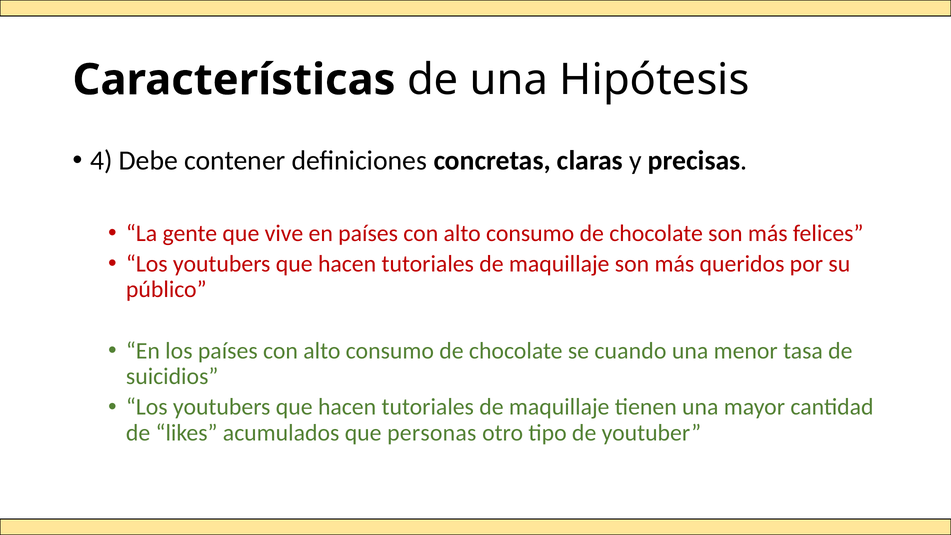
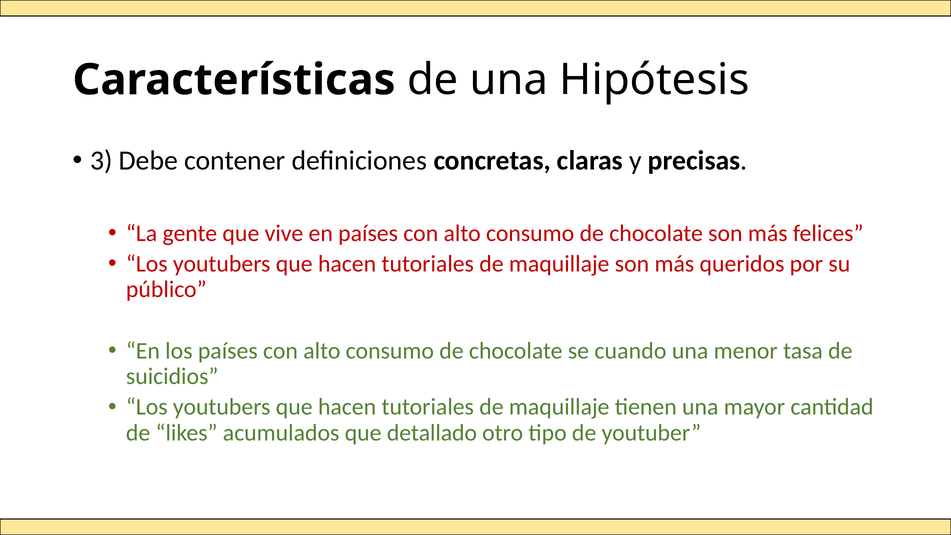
4: 4 -> 3
personas: personas -> detallado
